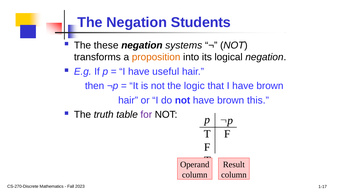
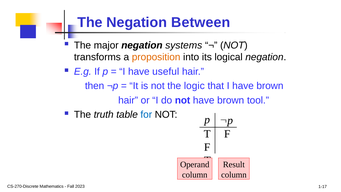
Students: Students -> Between
these: these -> major
this: this -> tool
for colour: purple -> blue
